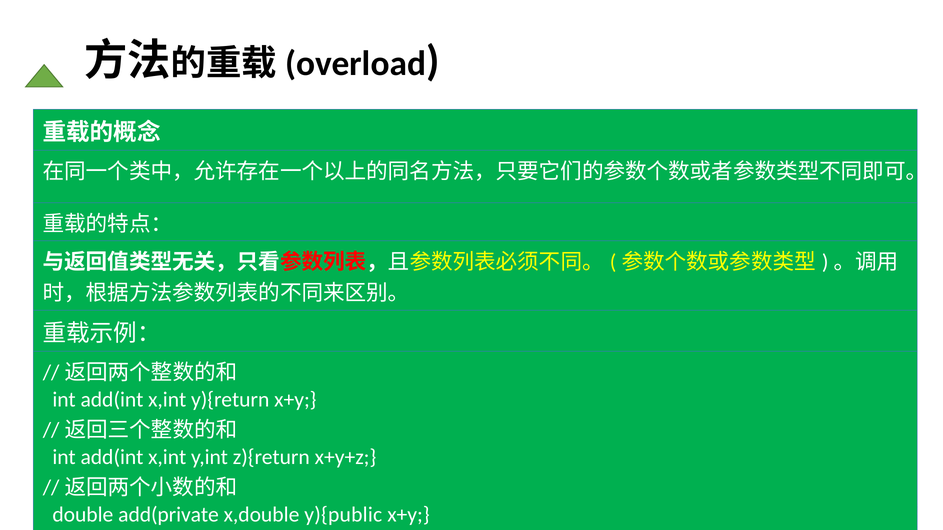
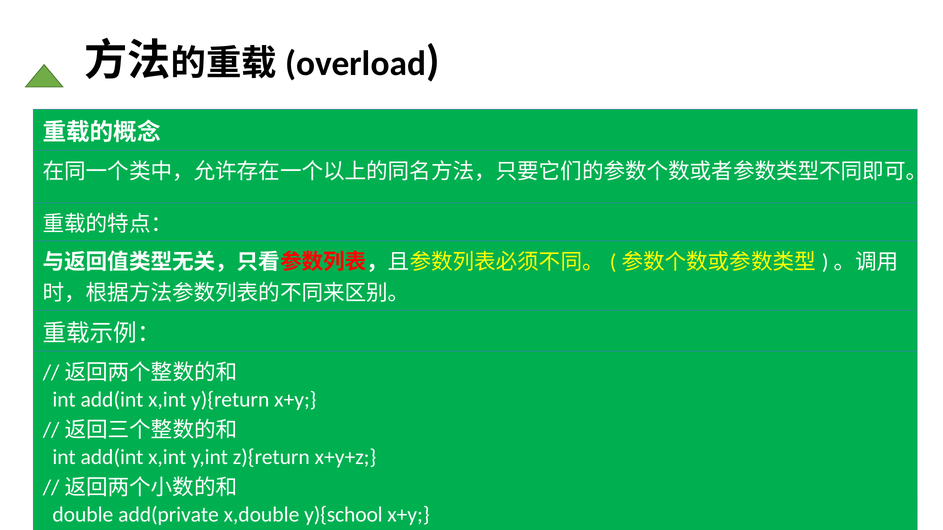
y){public: y){public -> y){school
